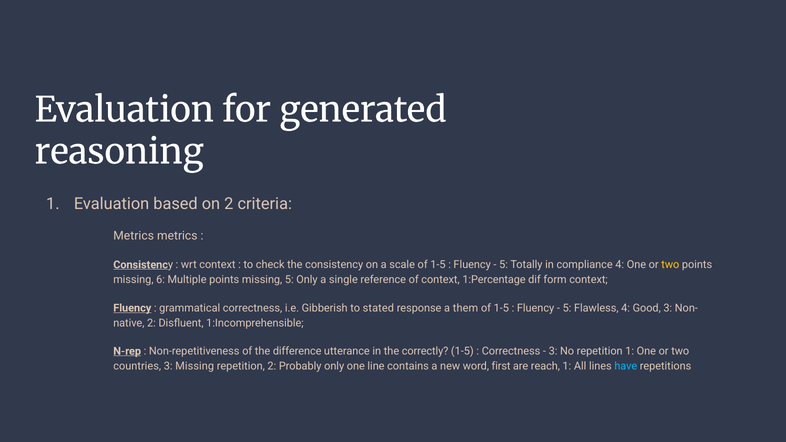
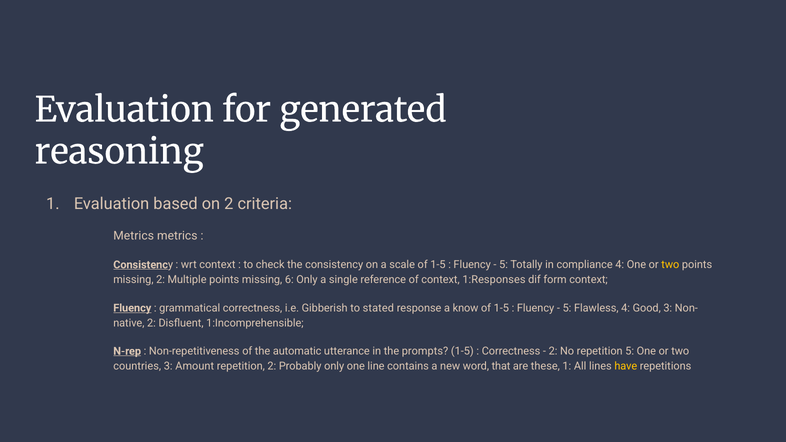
missing 6: 6 -> 2
missing 5: 5 -> 6
1:Percentage: 1:Percentage -> 1:Responses
them: them -> know
difference: difference -> automatic
correctly: correctly -> prompts
3 at (553, 351): 3 -> 2
repetition 1: 1 -> 5
3 Missing: Missing -> Amount
first: first -> that
reach: reach -> these
have colour: light blue -> yellow
